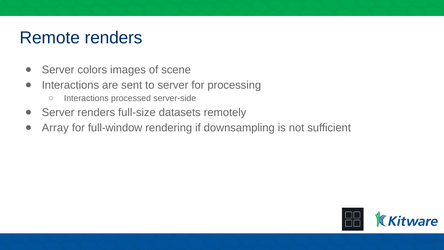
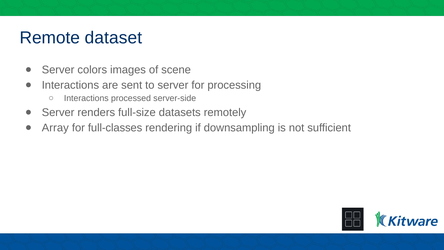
Remote renders: renders -> dataset
full-window: full-window -> full-classes
